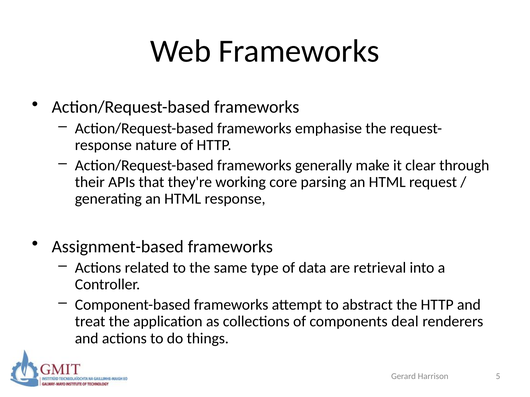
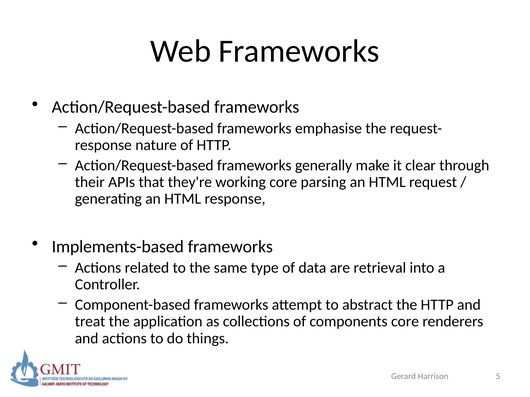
Assignment-based: Assignment-based -> Implements-based
components deal: deal -> core
